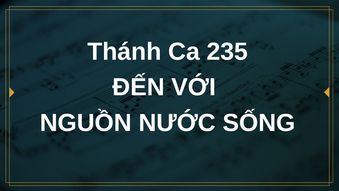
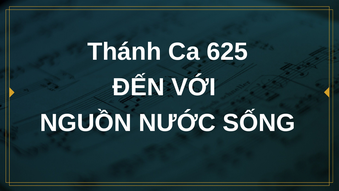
235: 235 -> 625
